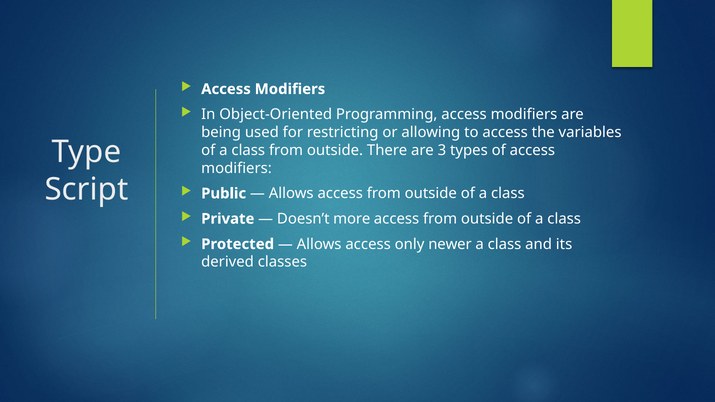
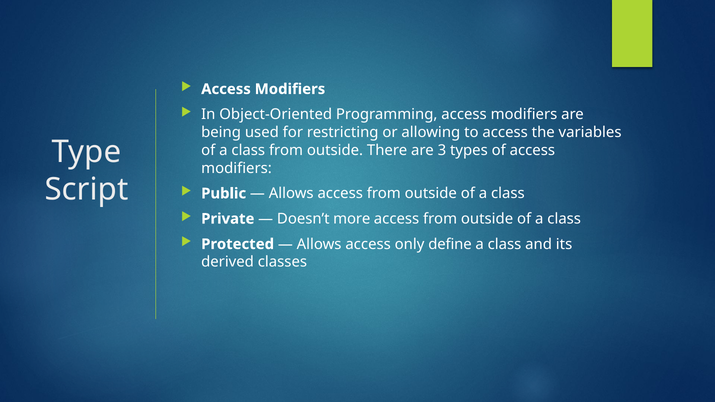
newer: newer -> define
